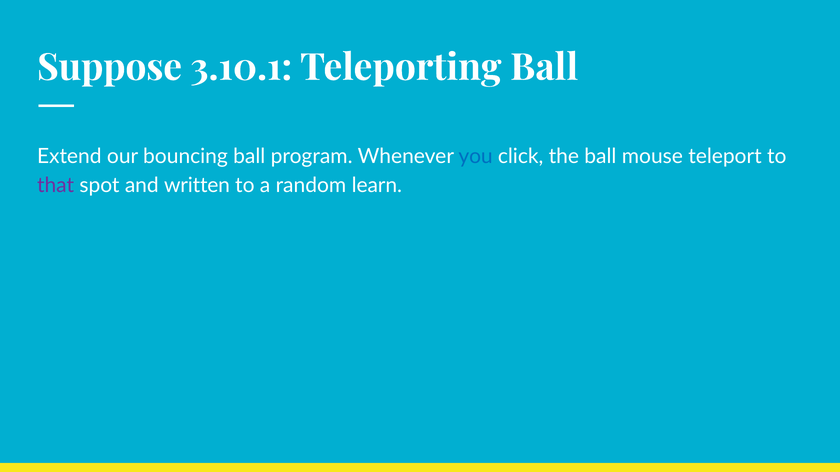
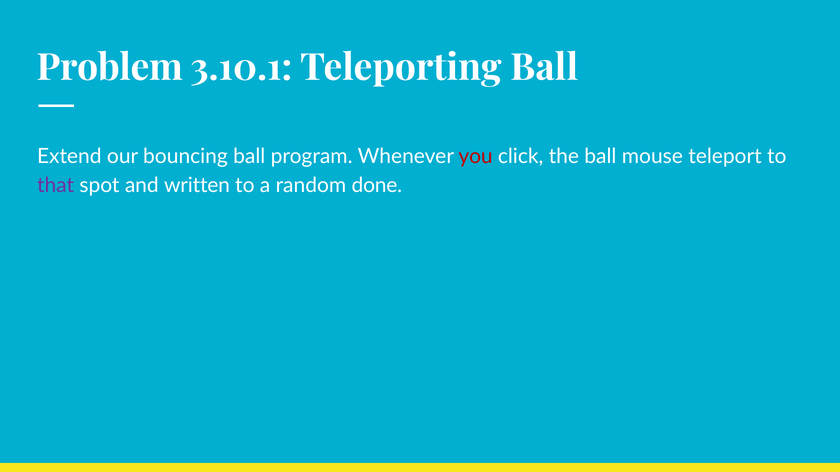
Suppose: Suppose -> Problem
you colour: blue -> red
learn: learn -> done
